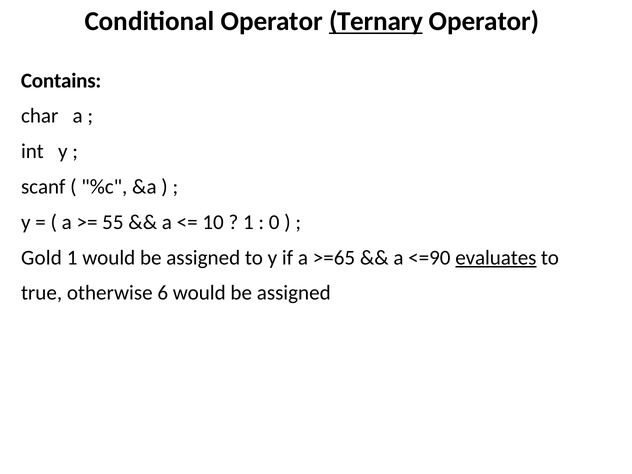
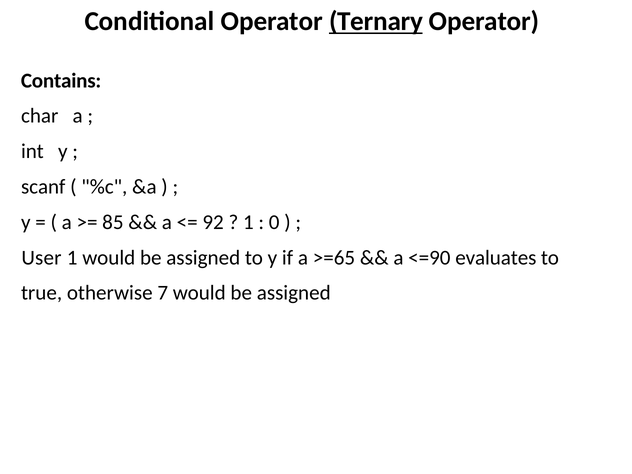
55: 55 -> 85
10: 10 -> 92
Gold: Gold -> User
evaluates underline: present -> none
6: 6 -> 7
